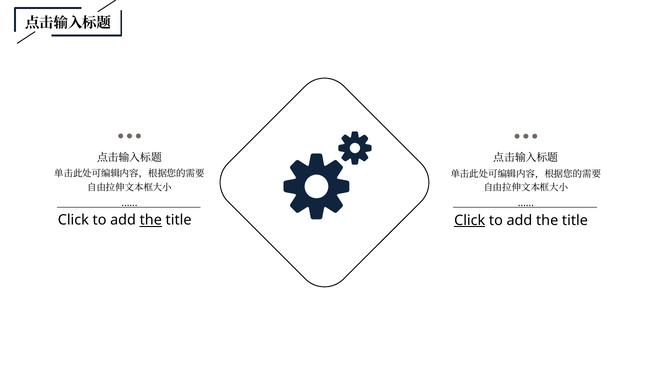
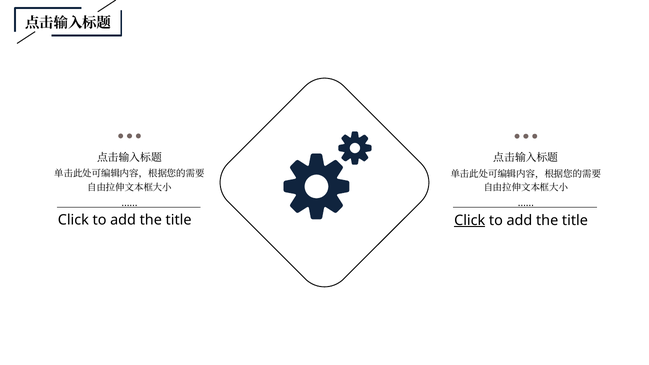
the at (151, 220) underline: present -> none
